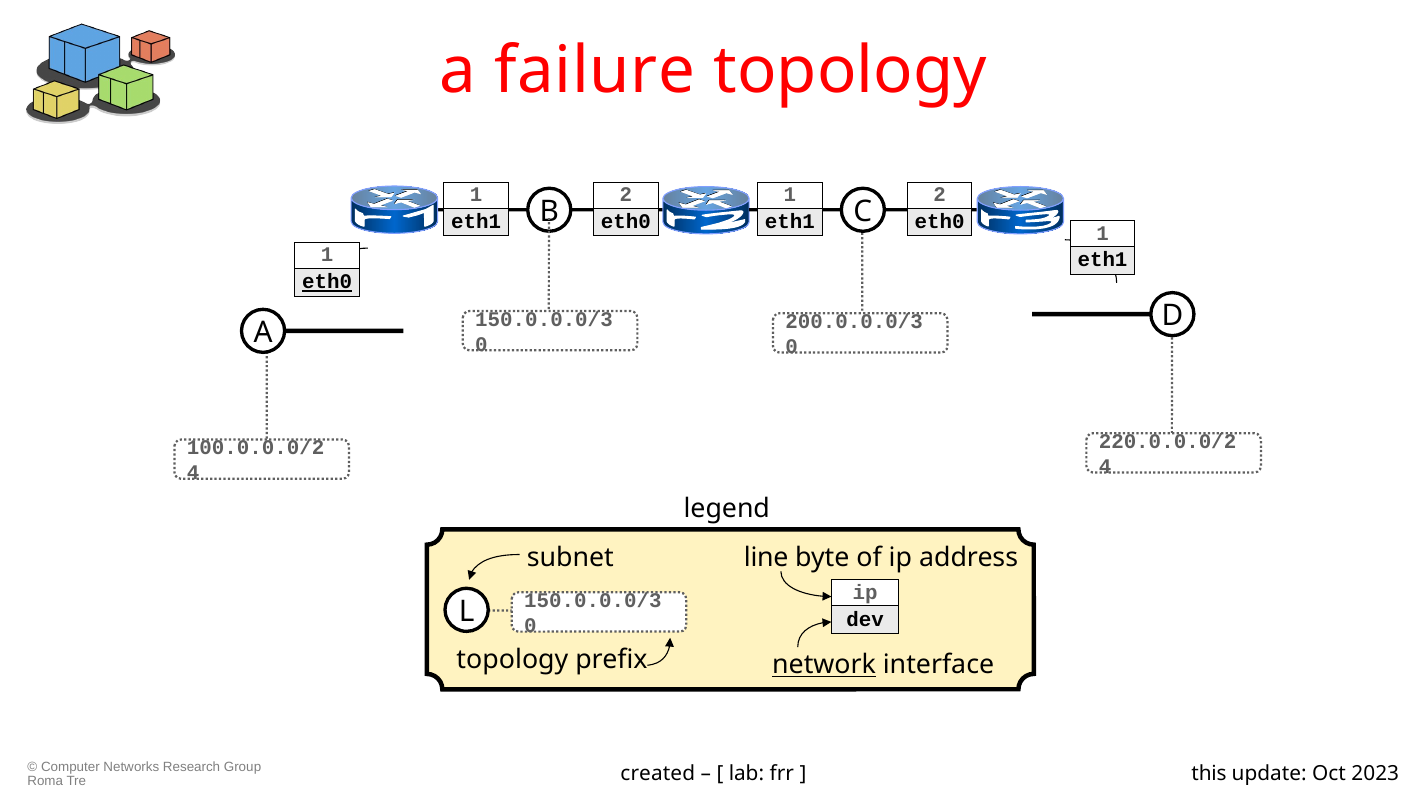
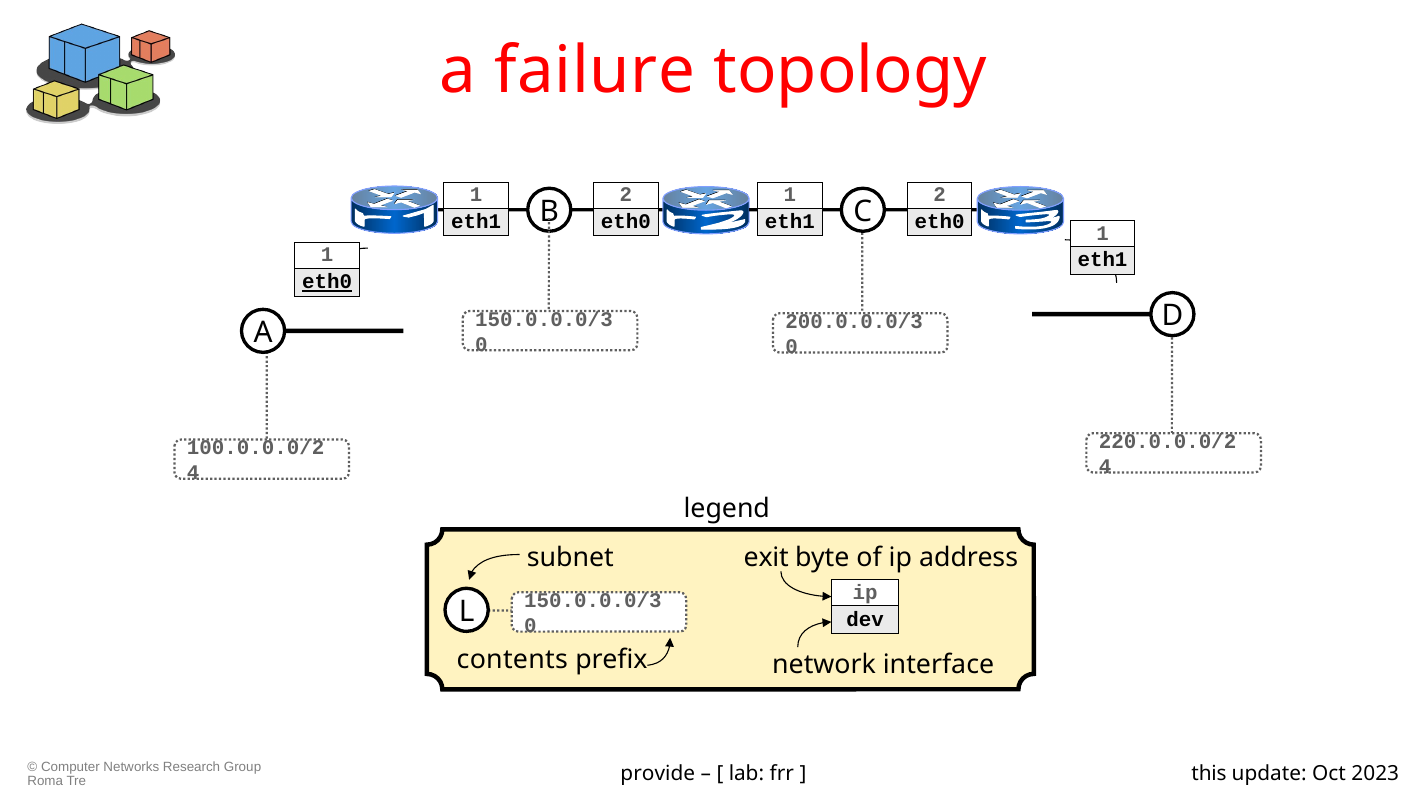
line: line -> exit
topology at (512, 660): topology -> contents
network underline: present -> none
created: created -> provide
